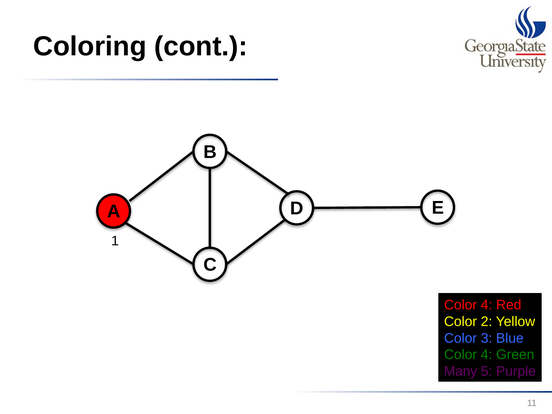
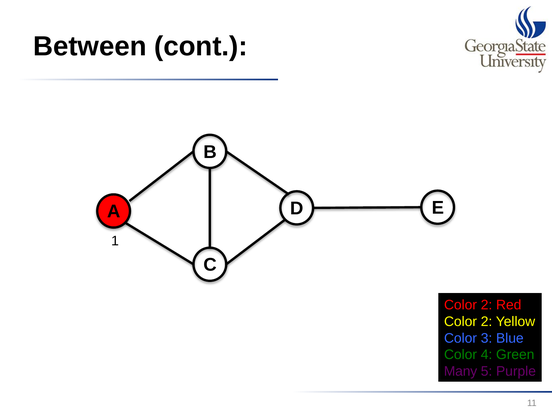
Coloring: Coloring -> Between
4 at (487, 305): 4 -> 2
